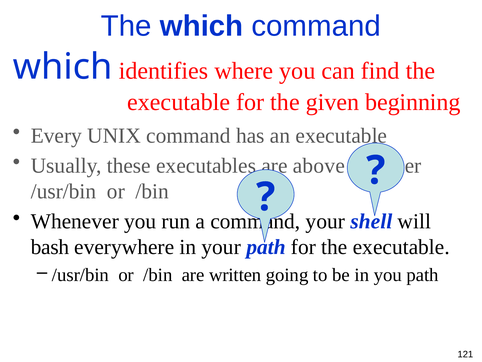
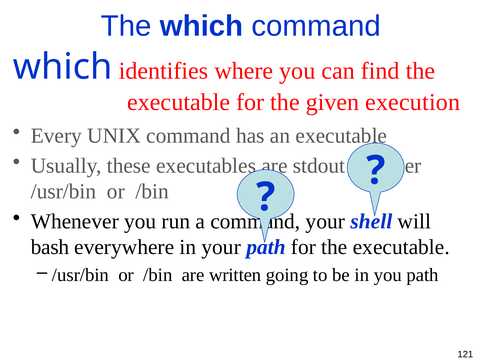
beginning: beginning -> execution
above: above -> stdout
